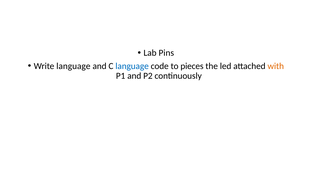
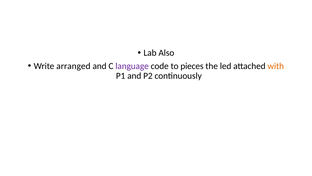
Pins: Pins -> Also
Write language: language -> arranged
language at (132, 66) colour: blue -> purple
